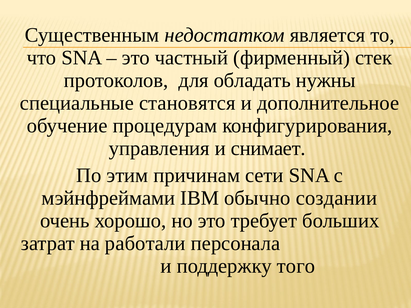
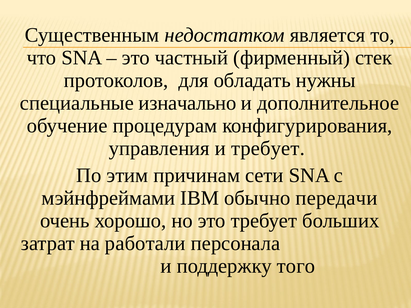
становятся: становятся -> изначально
и снимает: снимает -> требует
создании: создании -> передачи
